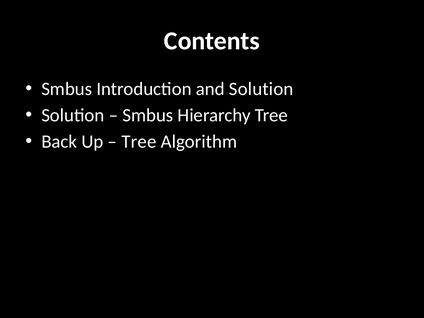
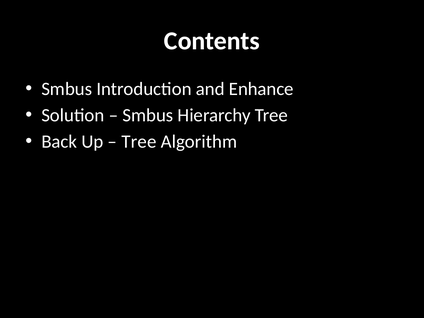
and Solution: Solution -> Enhance
